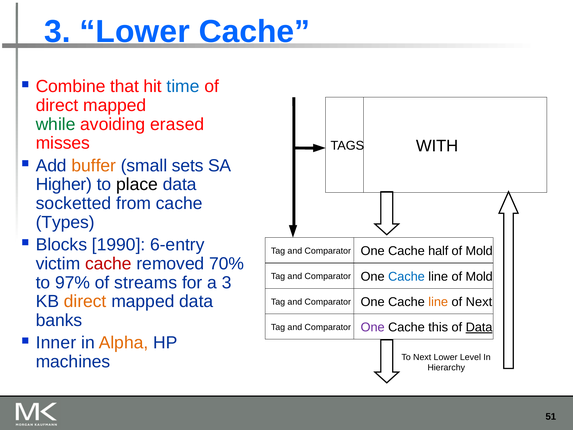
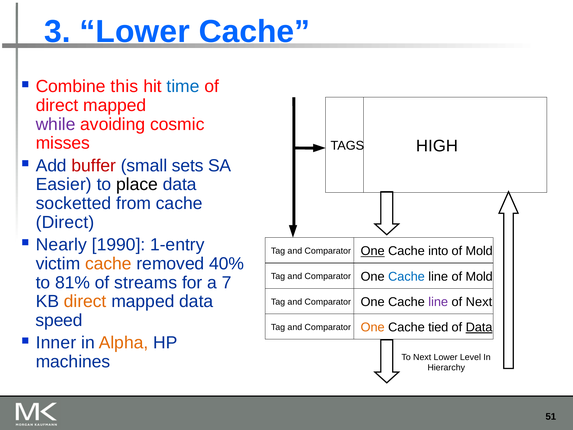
that: that -> this
while colour: green -> purple
erased: erased -> cosmic
WITH: WITH -> HIGH
buffer colour: orange -> red
Higher: Higher -> Easier
Types at (65, 222): Types -> Direct
Blocks: Blocks -> Nearly
6-entry: 6-entry -> 1-entry
One at (373, 251) underline: none -> present
half: half -> into
cache at (108, 264) colour: red -> orange
70%: 70% -> 40%
97%: 97% -> 81%
a 3: 3 -> 7
line at (438, 302) colour: orange -> purple
banks: banks -> speed
One at (373, 327) colour: purple -> orange
this: this -> tied
